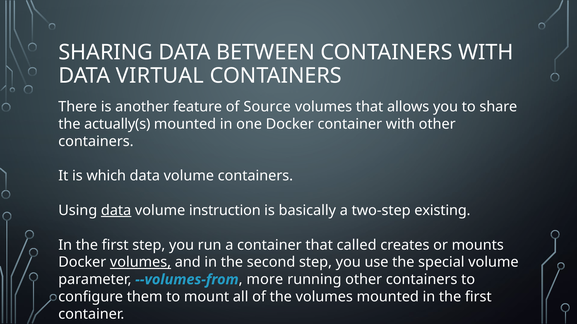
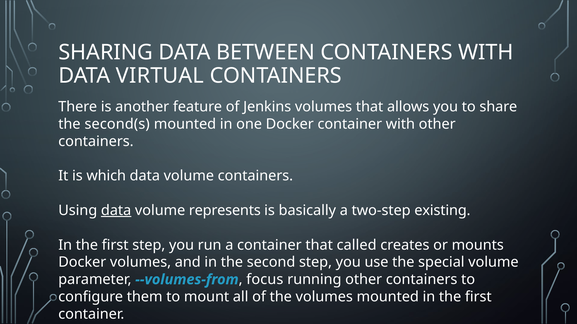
Source: Source -> Jenkins
actually(s: actually(s -> second(s
instruction: instruction -> represents
volumes at (141, 263) underline: present -> none
more: more -> focus
